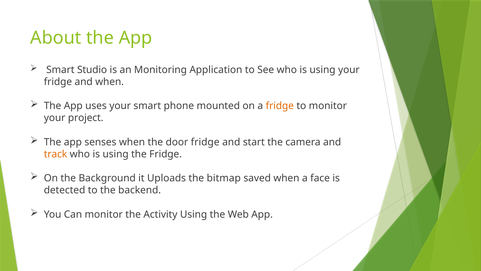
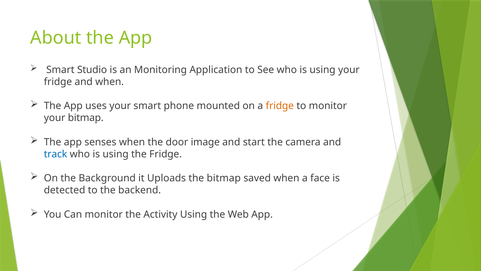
your project: project -> bitmap
door fridge: fridge -> image
track colour: orange -> blue
